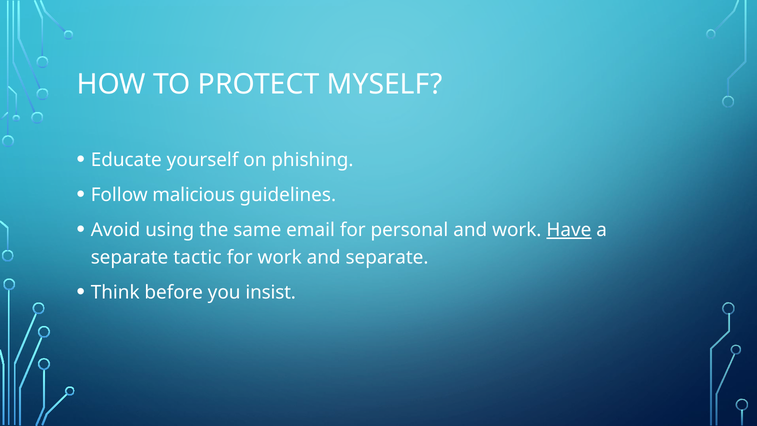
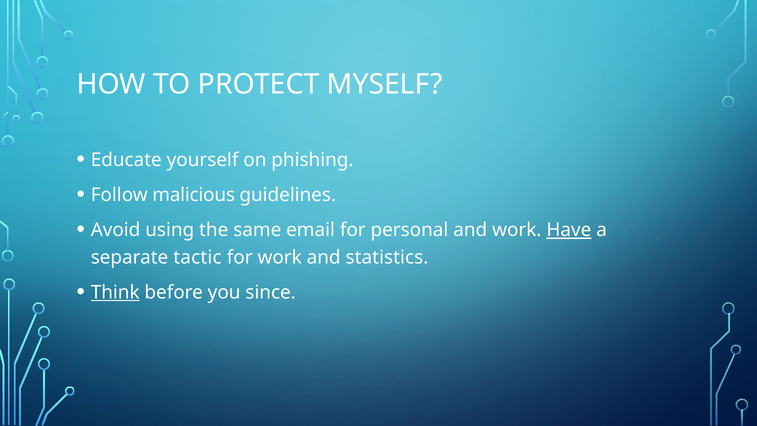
and separate: separate -> statistics
Think underline: none -> present
insist: insist -> since
